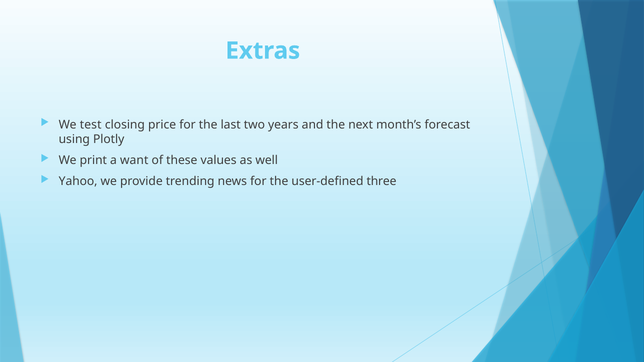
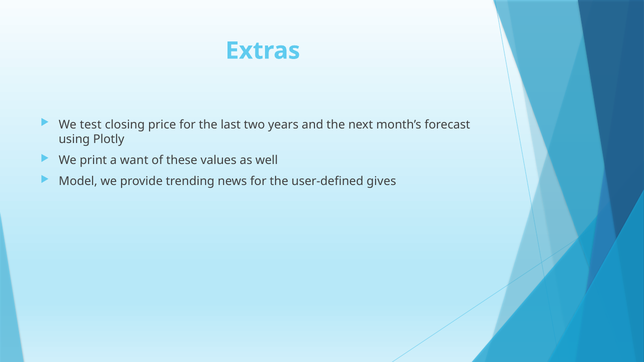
Yahoo: Yahoo -> Model
three: three -> gives
